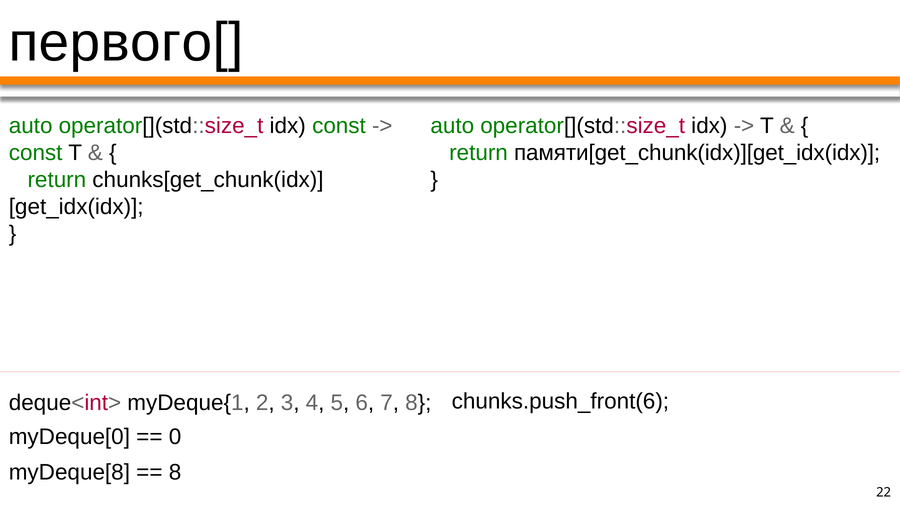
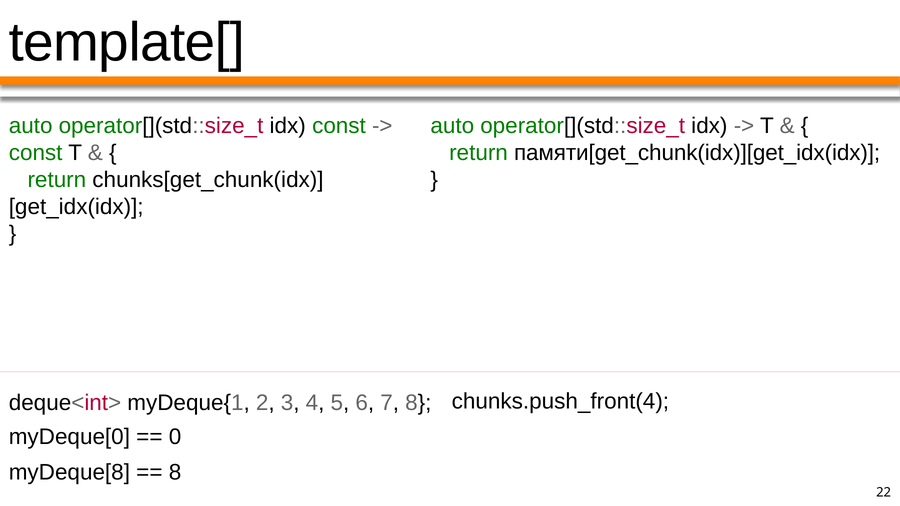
первого[: первого[ -> template[
chunks.push_front(6: chunks.push_front(6 -> chunks.push_front(4
